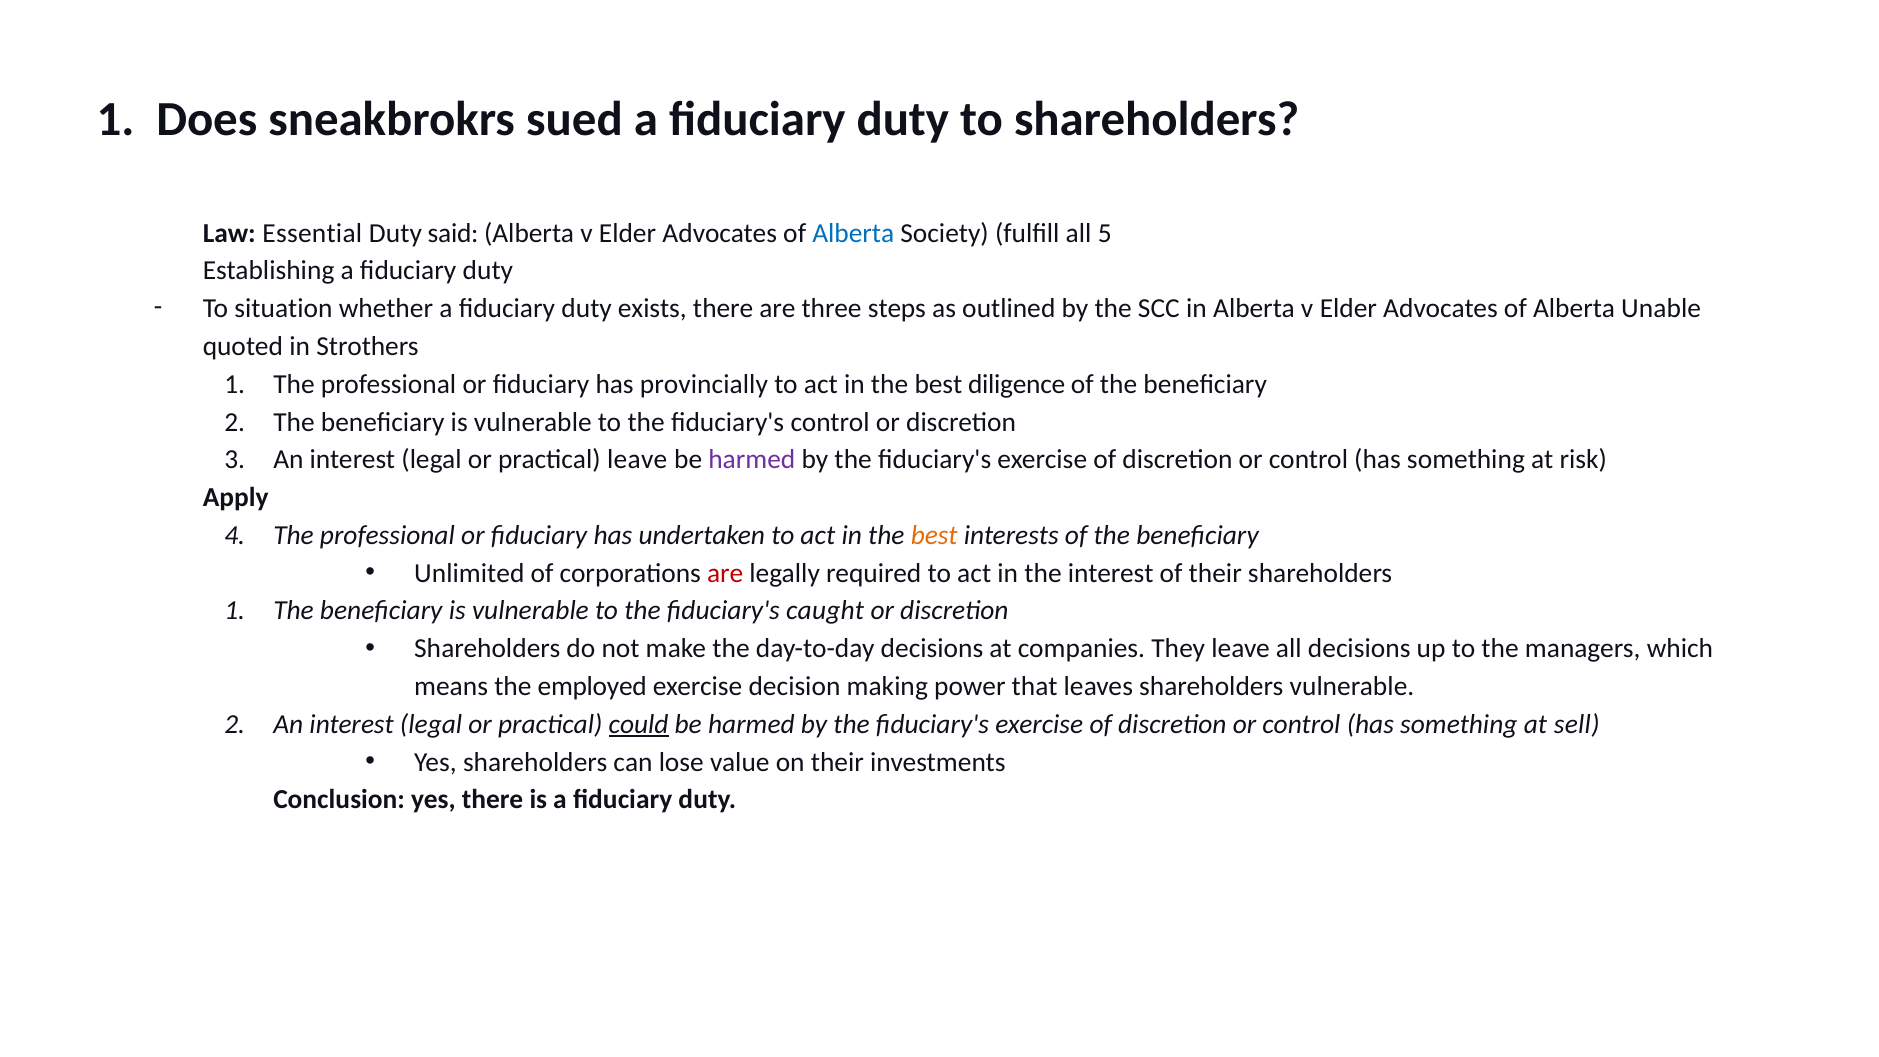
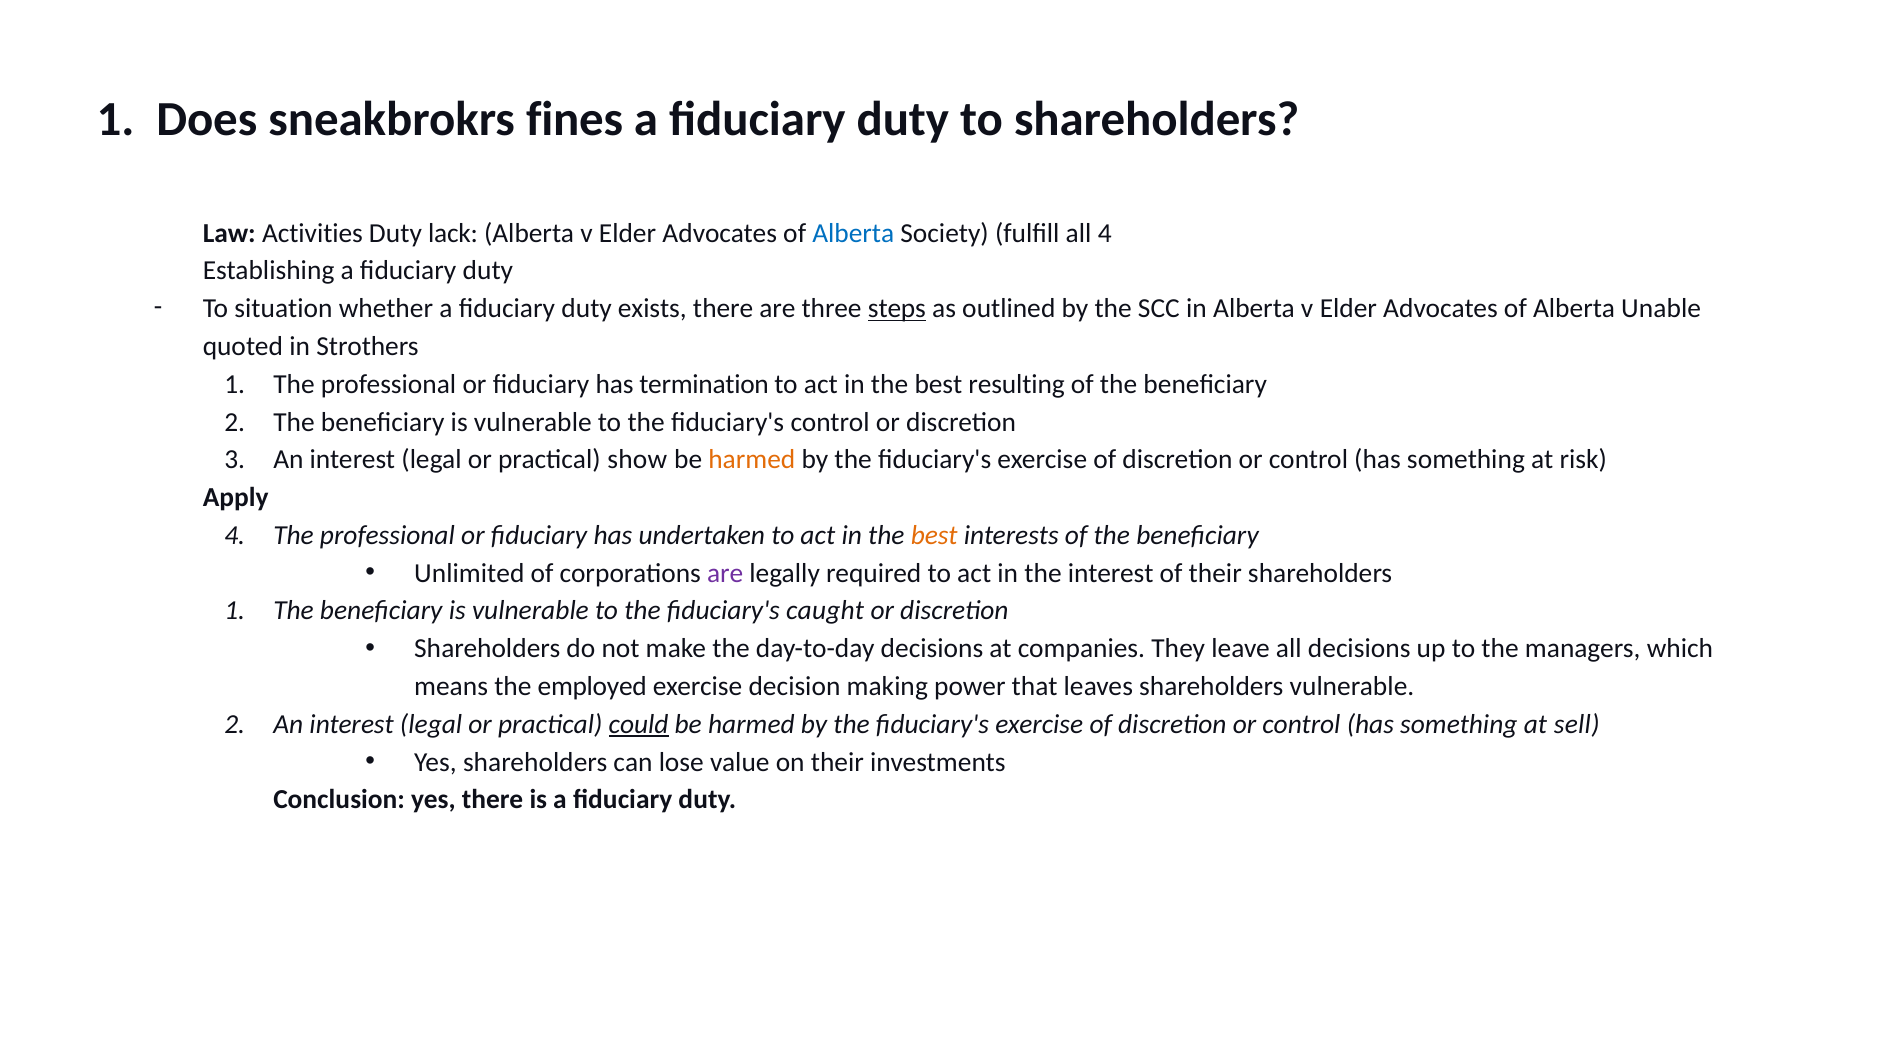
sued: sued -> fines
Essential: Essential -> Activities
said: said -> lack
all 5: 5 -> 4
steps underline: none -> present
provincially: provincially -> termination
diligence: diligence -> resulting
practical leave: leave -> show
harmed at (752, 460) colour: purple -> orange
are at (725, 573) colour: red -> purple
